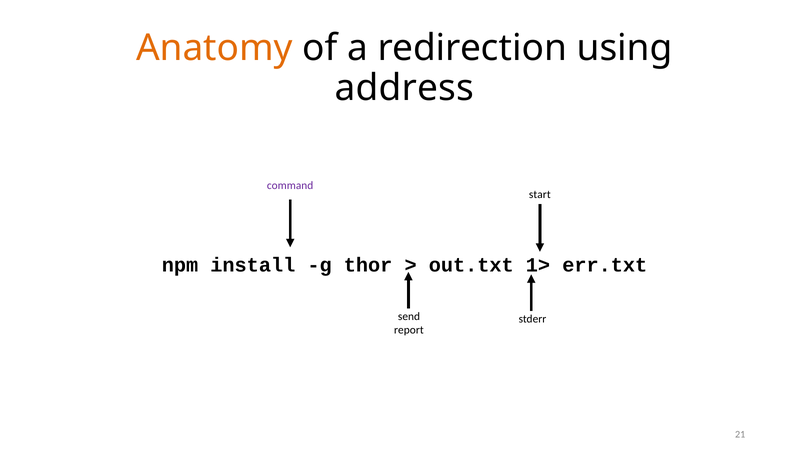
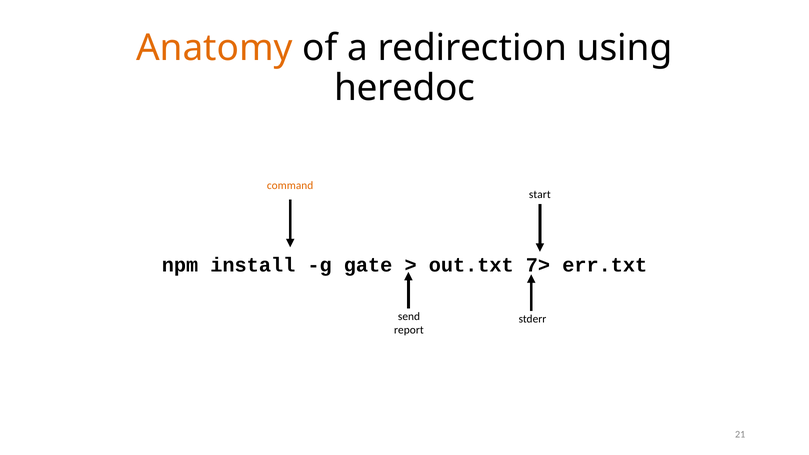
address: address -> heredoc
command colour: purple -> orange
thor: thor -> gate
1>: 1> -> 7>
